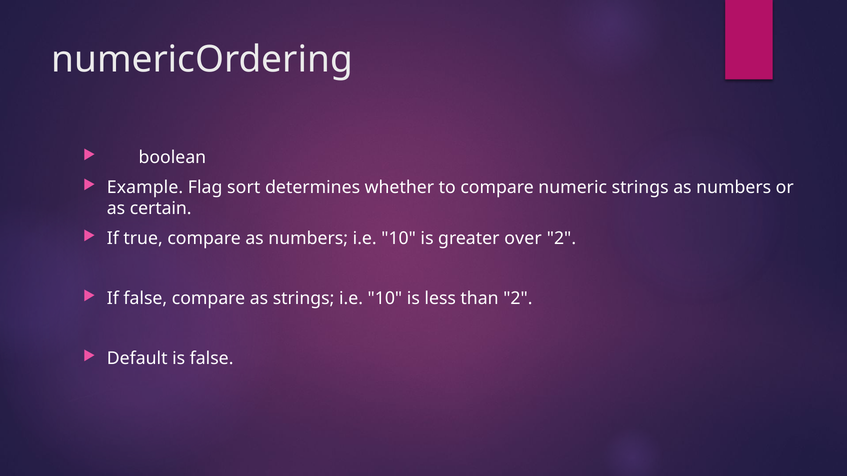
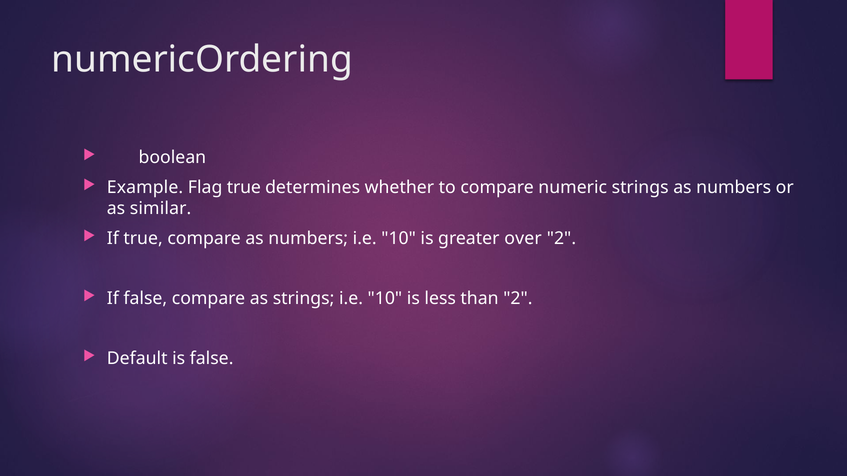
Flag sort: sort -> true
certain: certain -> similar
